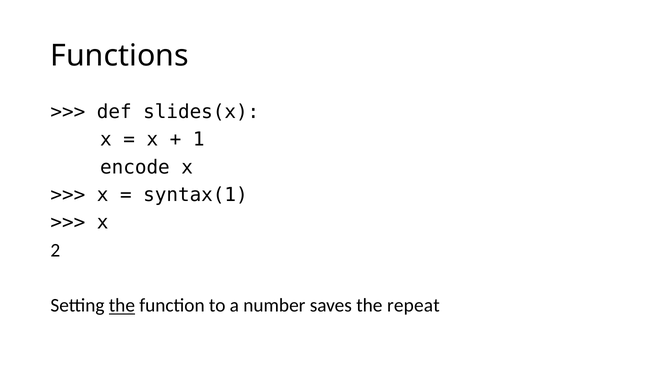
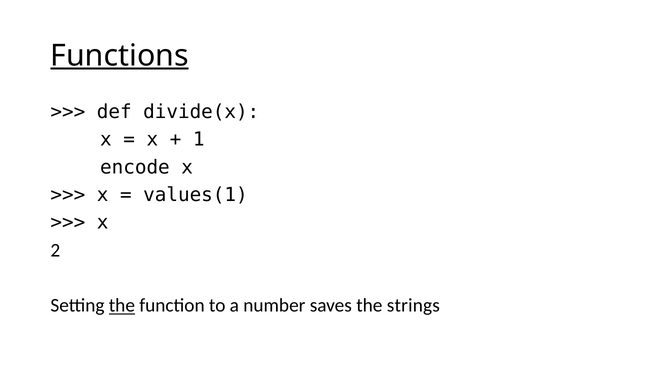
Functions underline: none -> present
slides(x: slides(x -> divide(x
syntax(1: syntax(1 -> values(1
repeat: repeat -> strings
